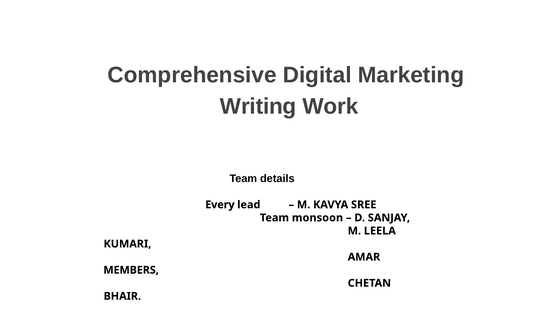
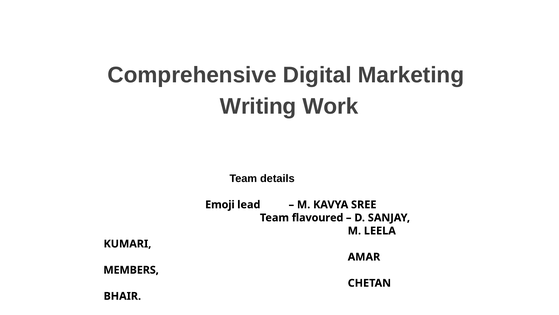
Every: Every -> Emoji
monsoon: monsoon -> flavoured
